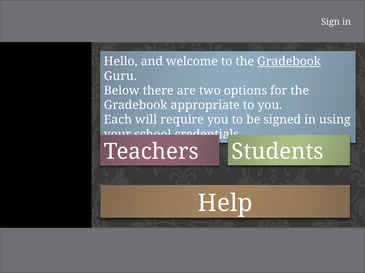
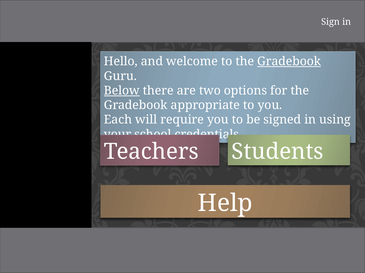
Below underline: none -> present
